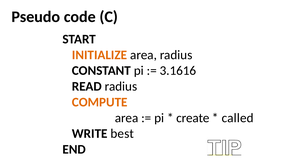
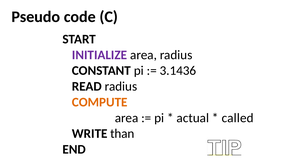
INITIALIZE colour: orange -> purple
3.1616: 3.1616 -> 3.1436
create: create -> actual
best: best -> than
